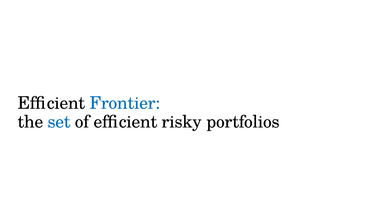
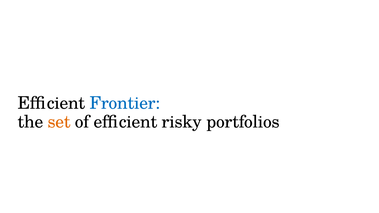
set colour: blue -> orange
